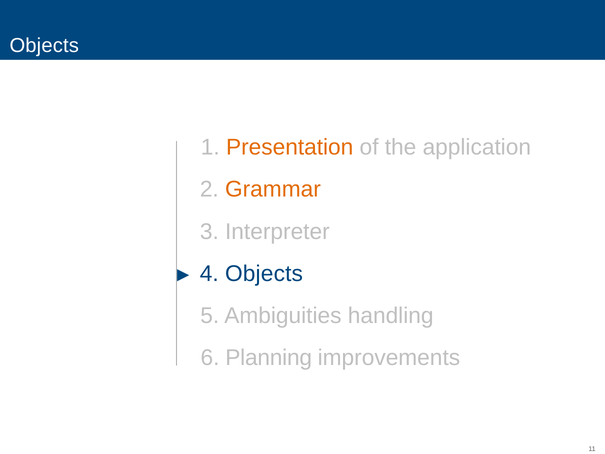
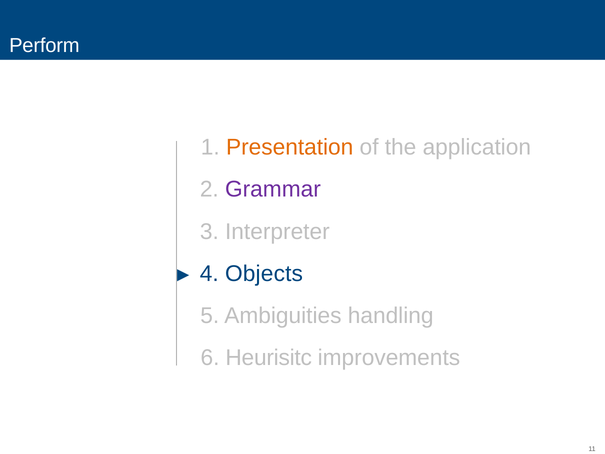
Objects at (44, 46): Objects -> Perform
Grammar colour: orange -> purple
Planning: Planning -> Heurisitc
